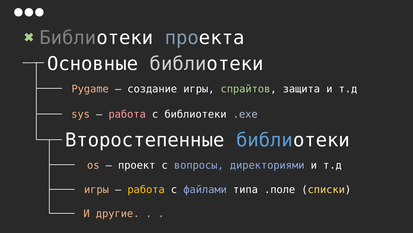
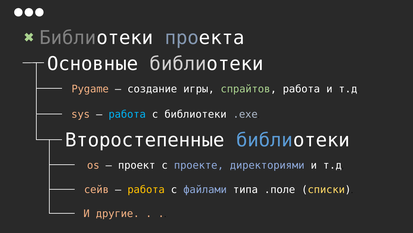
спрайтов защита: защита -> работа
работа at (127, 114) colour: pink -> light blue
вопросы: вопросы -> проекте
игры at (96, 189): игры -> сейв
